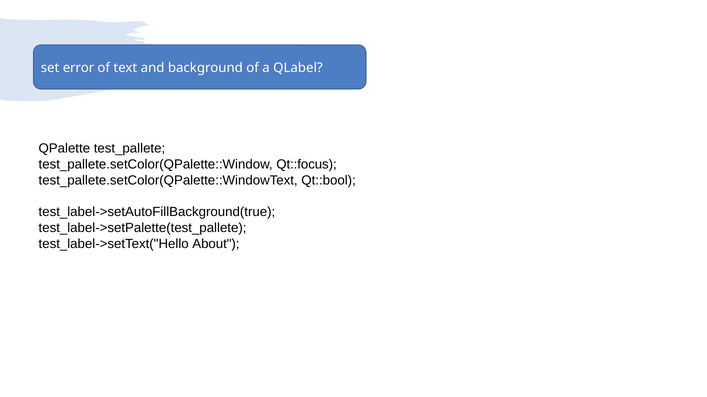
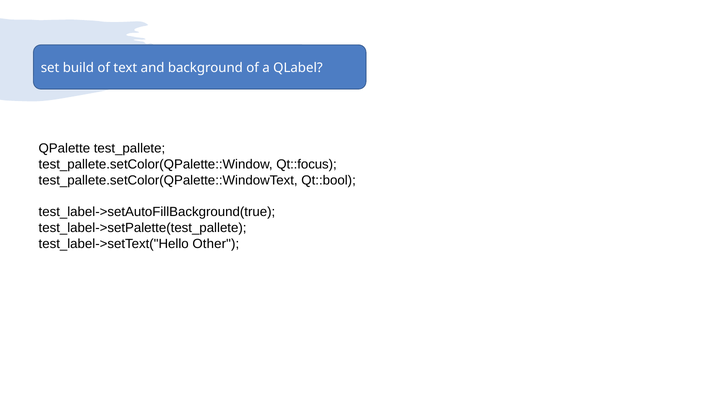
error: error -> build
About: About -> Other
